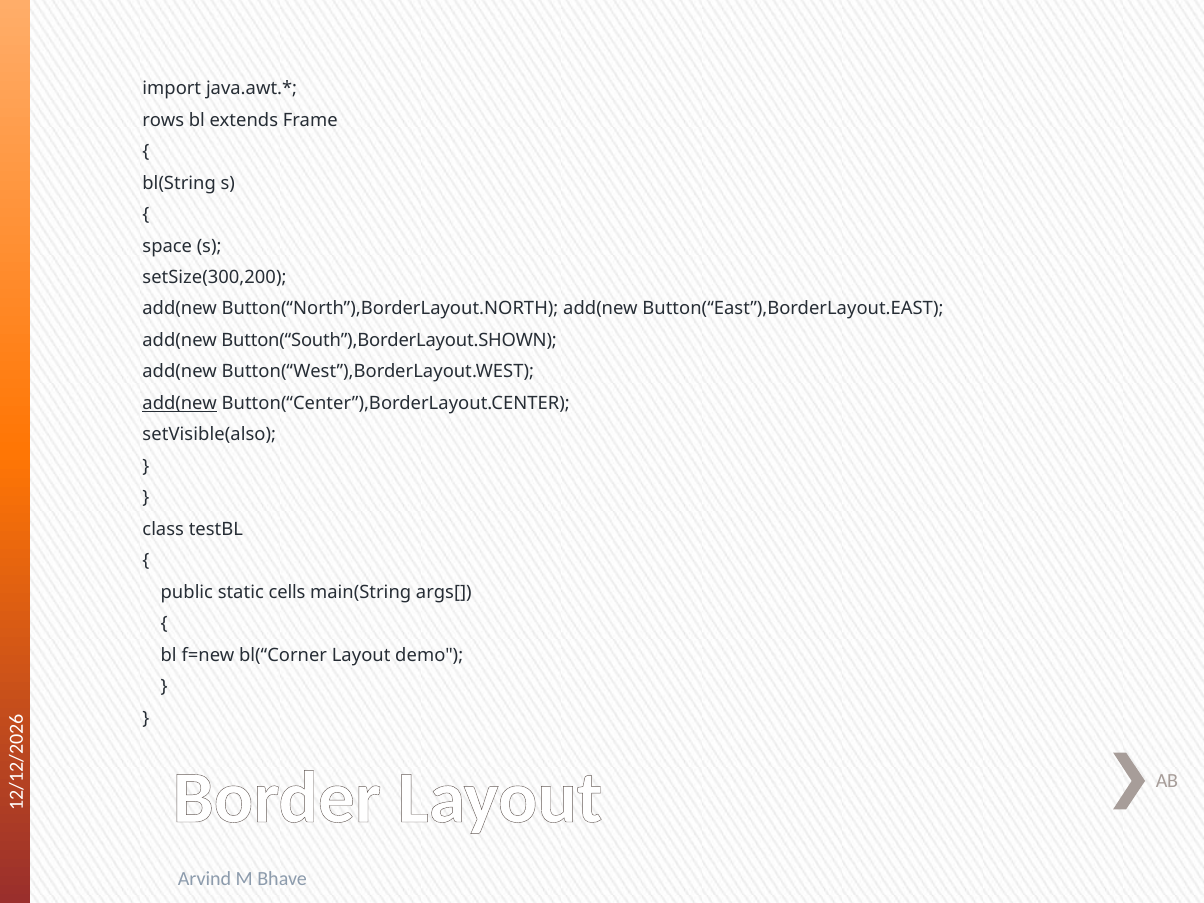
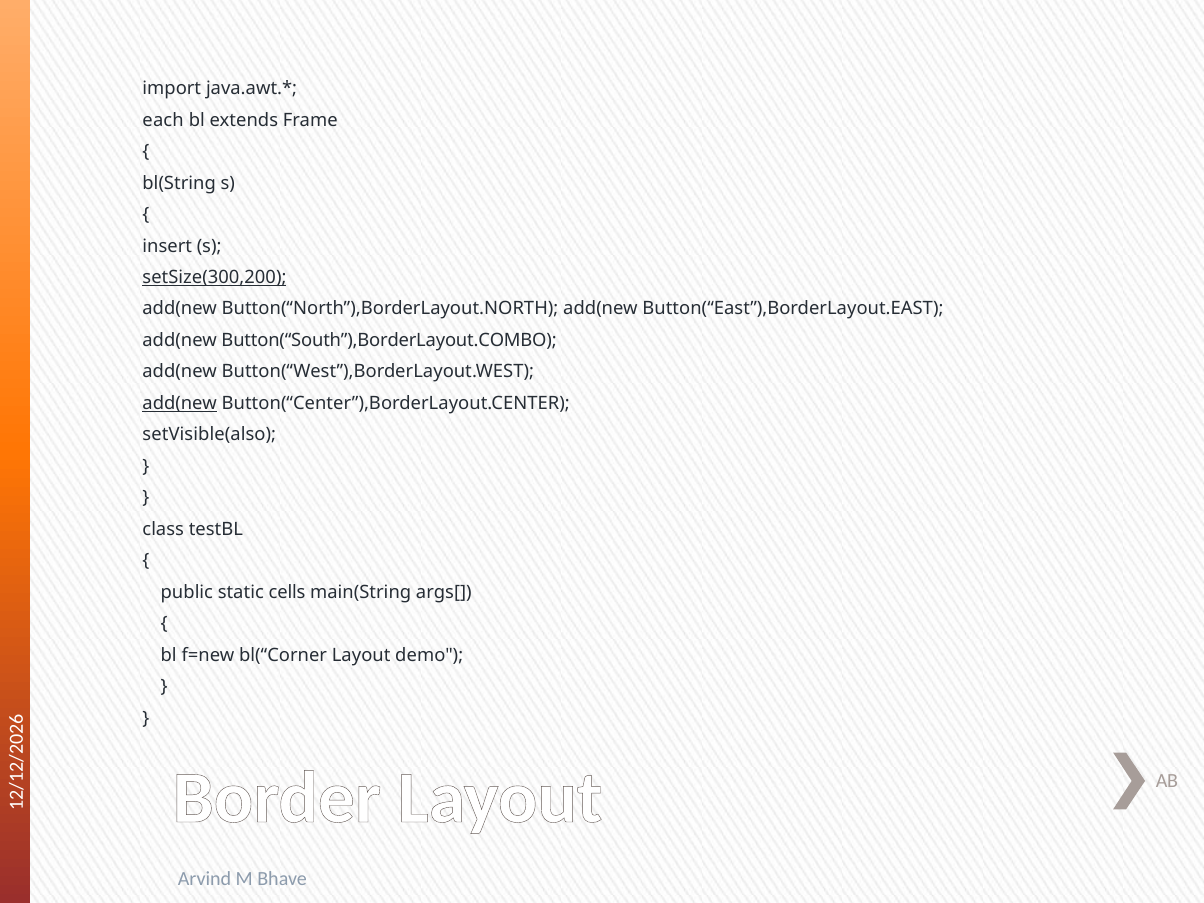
rows: rows -> each
space: space -> insert
setSize(300,200 underline: none -> present
Button(“South”),BorderLayout.SHOWN: Button(“South”),BorderLayout.SHOWN -> Button(“South”),BorderLayout.COMBO
